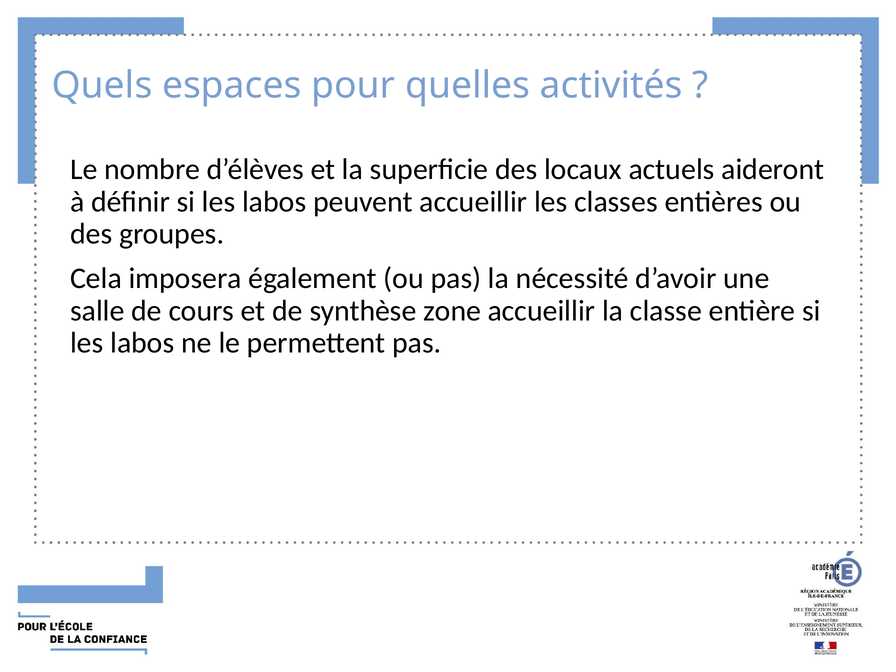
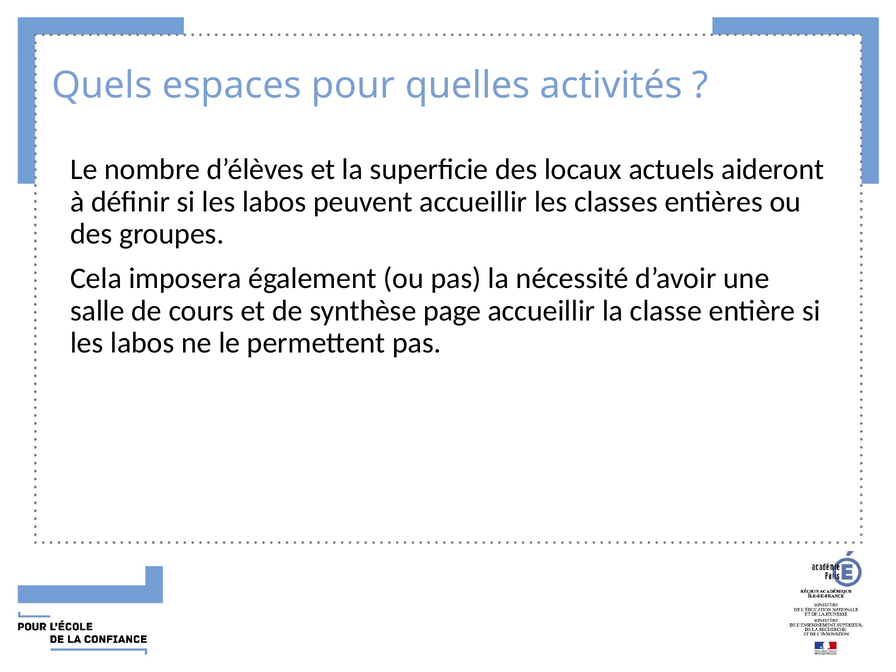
zone: zone -> page
